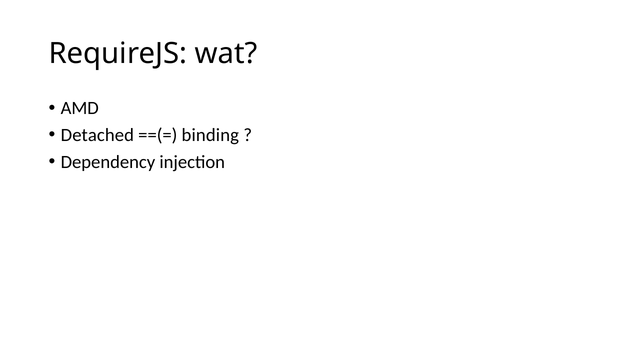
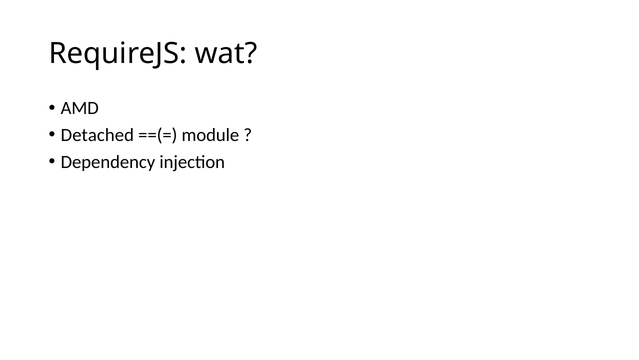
binding: binding -> module
